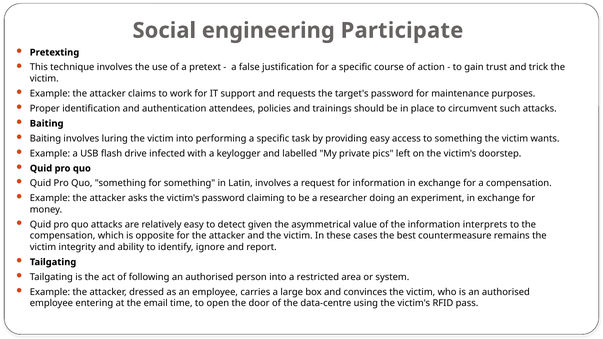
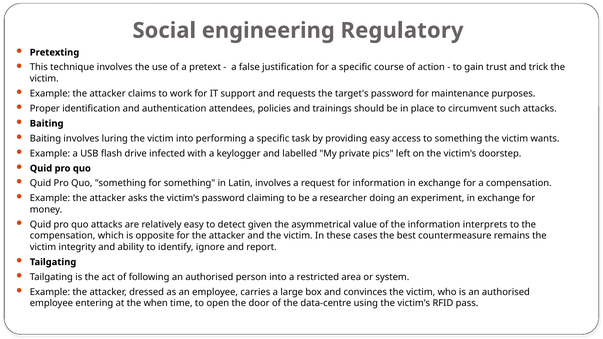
Participate: Participate -> Regulatory
email: email -> when
